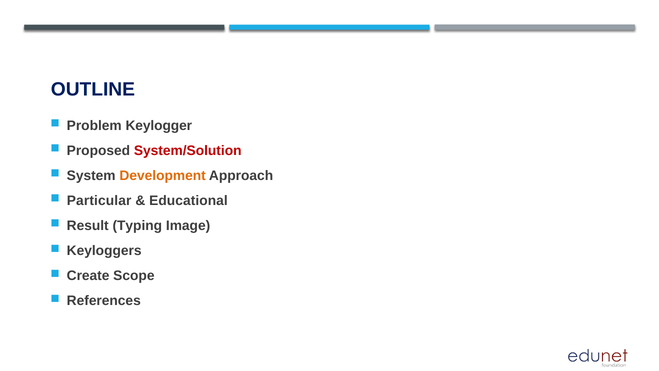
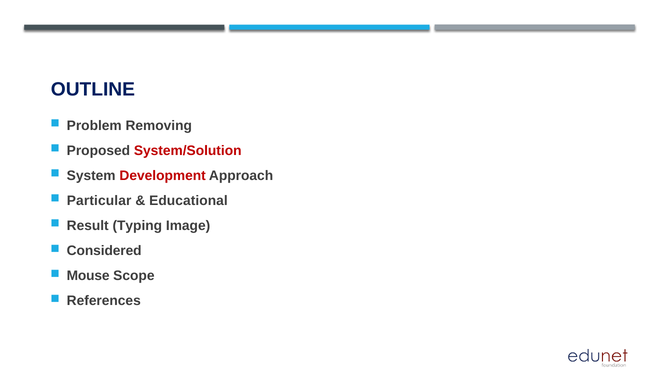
Keylogger: Keylogger -> Removing
Development colour: orange -> red
Keyloggers: Keyloggers -> Considered
Create: Create -> Mouse
